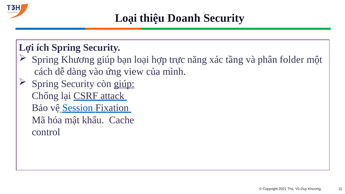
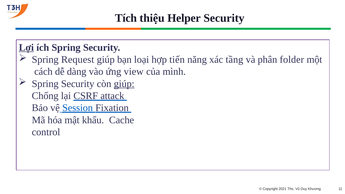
Loại at (126, 18): Loại -> Tích
Doanh: Doanh -> Helper
Lợi underline: none -> present
Spring Khương: Khương -> Request
trực: trực -> tiến
